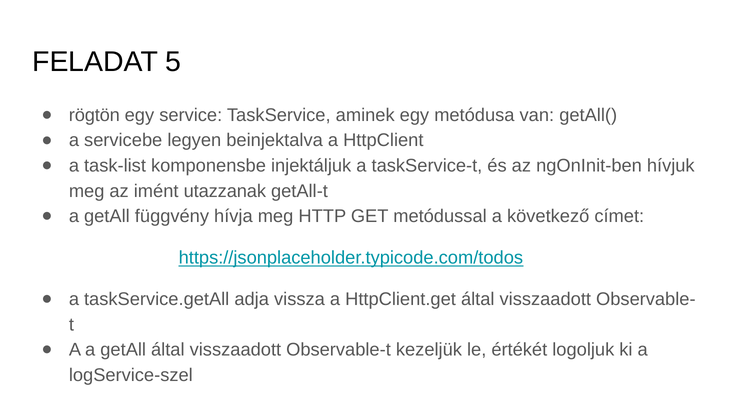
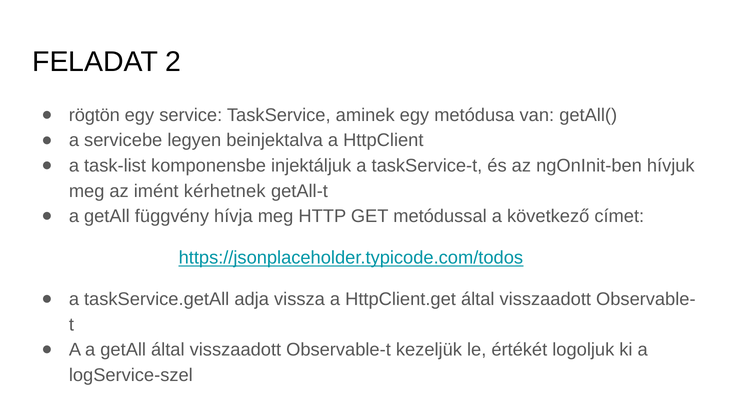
5: 5 -> 2
utazzanak: utazzanak -> kérhetnek
